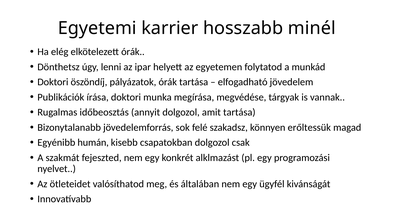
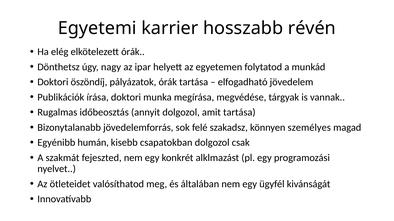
minél: minél -> révén
lenni: lenni -> nagy
erőltessük: erőltessük -> személyes
